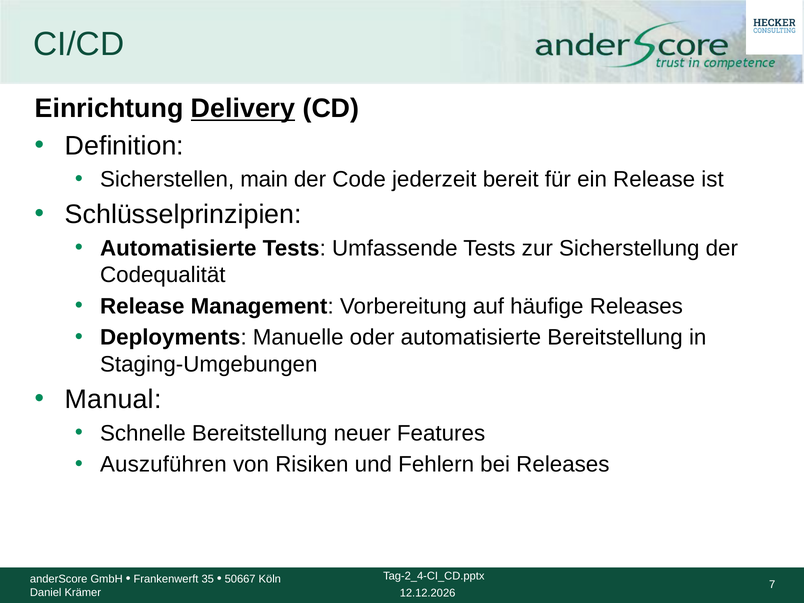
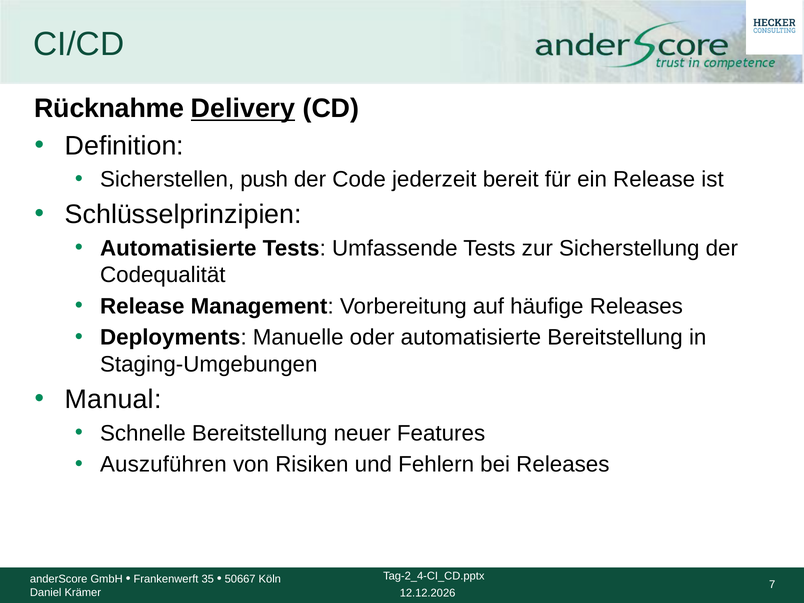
Einrichtung: Einrichtung -> Rücknahme
main: main -> push
